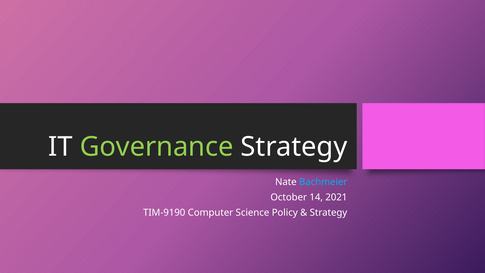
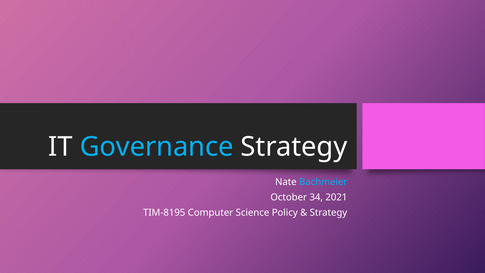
Governance colour: light green -> light blue
14: 14 -> 34
TIM-9190: TIM-9190 -> TIM-8195
